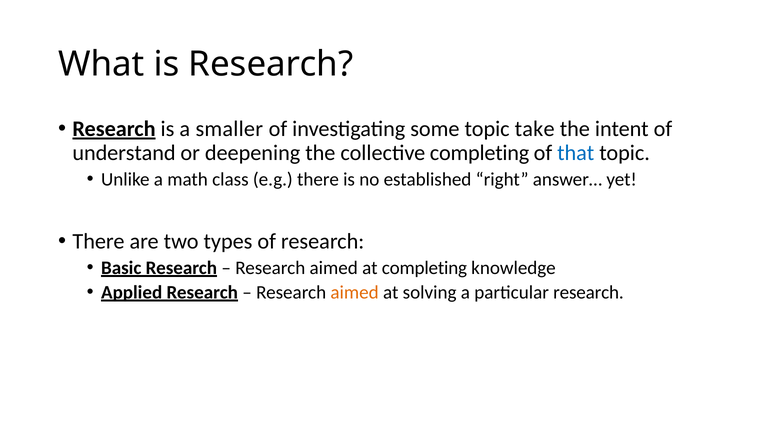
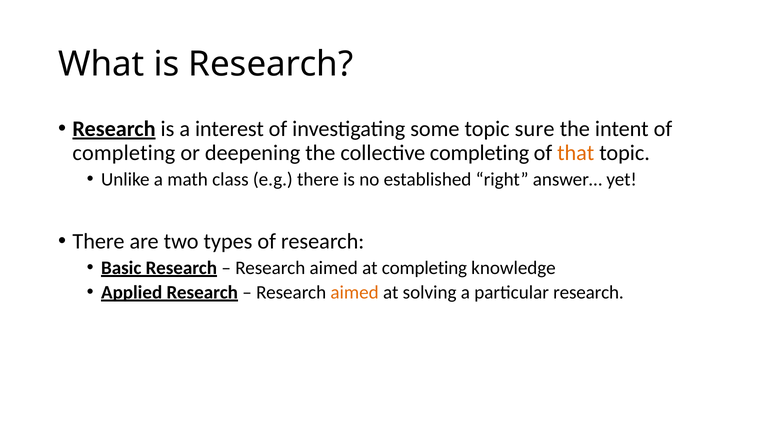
smaller: smaller -> interest
take: take -> sure
understand at (124, 153): understand -> completing
that colour: blue -> orange
